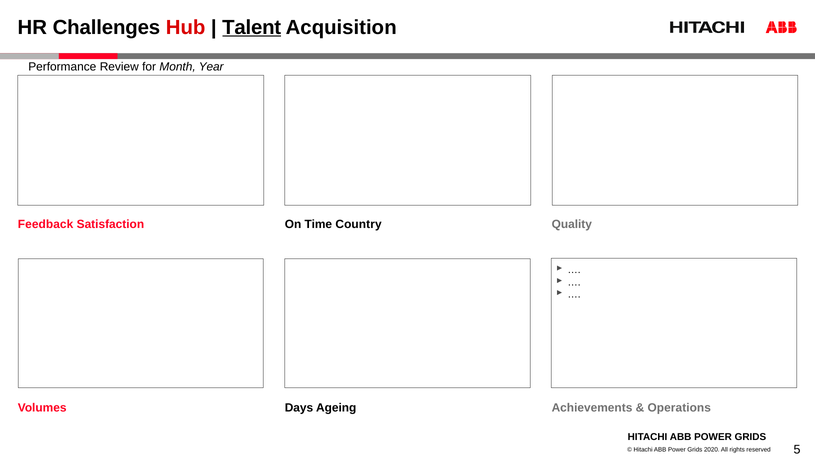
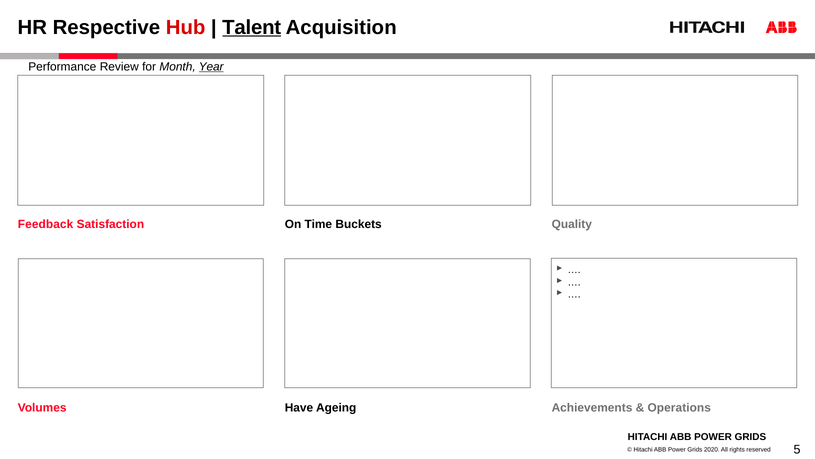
Challenges: Challenges -> Respective
Year underline: none -> present
Country: Country -> Buckets
Days: Days -> Have
